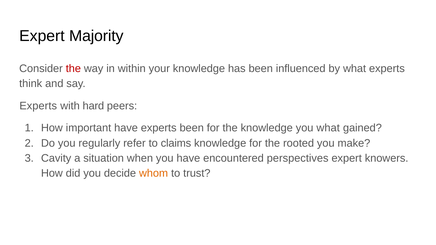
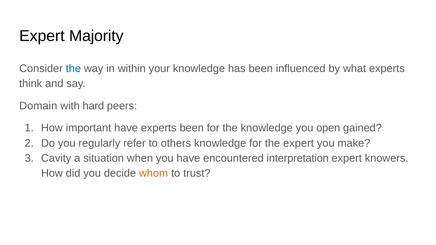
the at (73, 69) colour: red -> blue
Experts at (38, 106): Experts -> Domain
you what: what -> open
claims: claims -> others
the rooted: rooted -> expert
perspectives: perspectives -> interpretation
